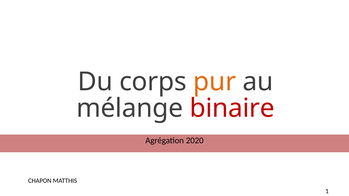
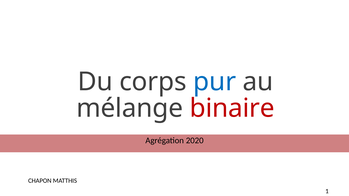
pur colour: orange -> blue
